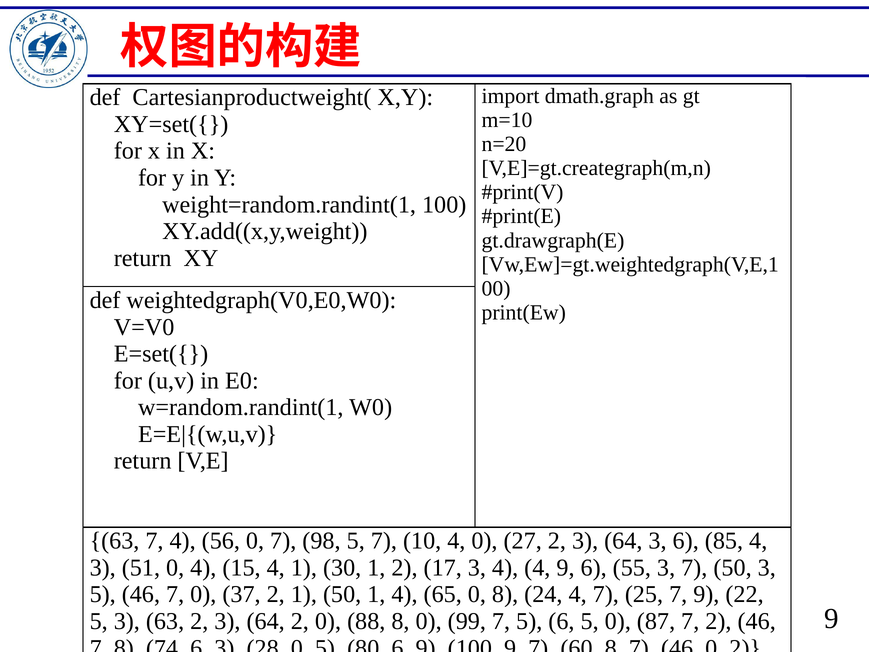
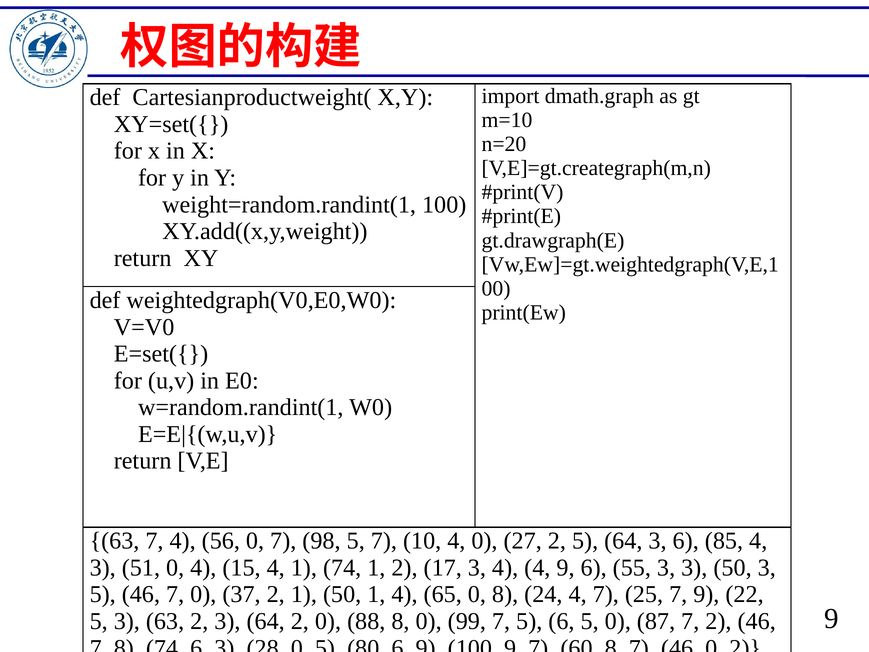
27 2 3: 3 -> 5
1 30: 30 -> 74
3 7: 7 -> 3
